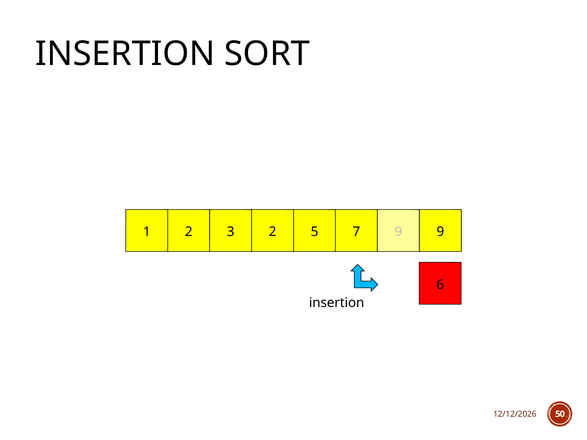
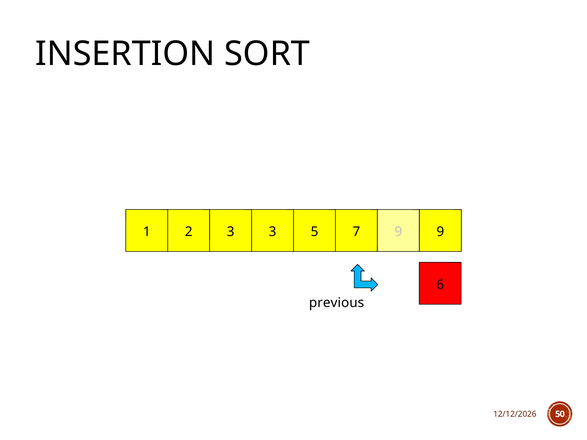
1 2: 2 -> 3
insertion at (337, 303): insertion -> previous
